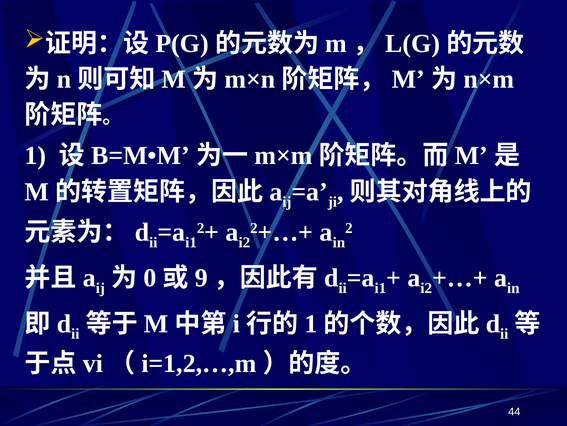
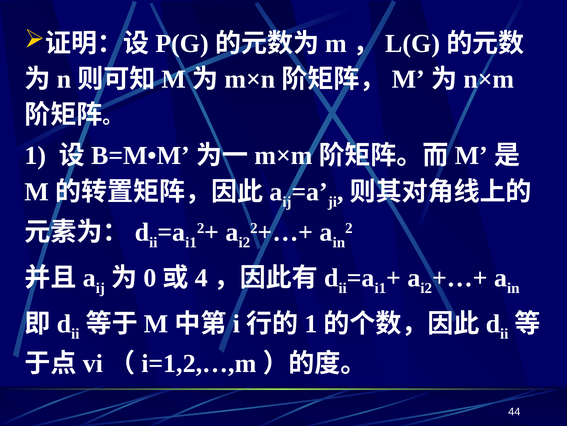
9: 9 -> 4
